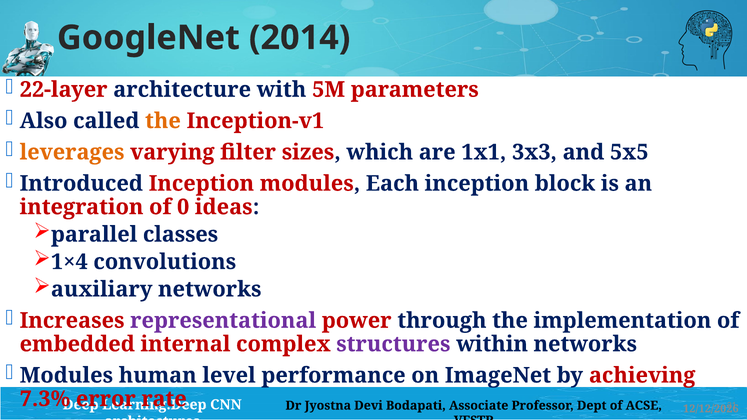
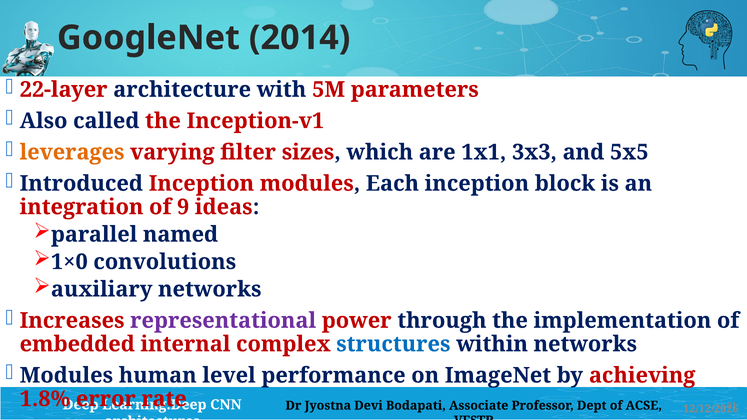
the at (163, 121) colour: orange -> red
0: 0 -> 9
classes: classes -> named
1×4: 1×4 -> 1×0
structures colour: purple -> blue
7.3%: 7.3% -> 1.8%
